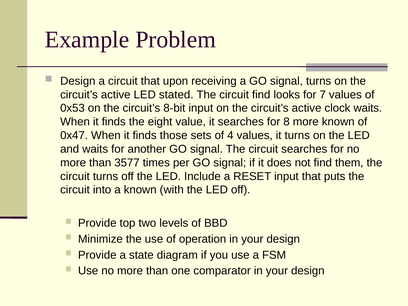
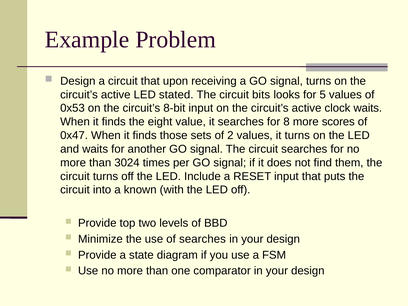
circuit find: find -> bits
7: 7 -> 5
more known: known -> scores
4: 4 -> 2
3577: 3577 -> 3024
of operation: operation -> searches
